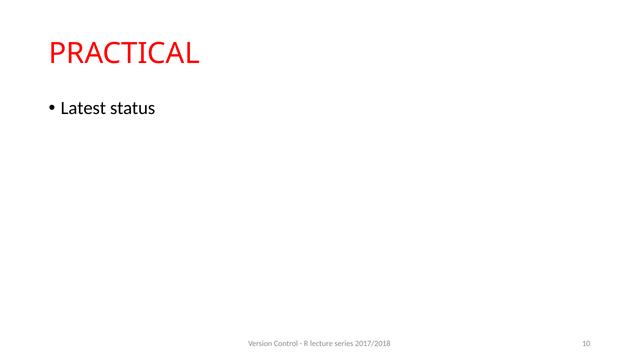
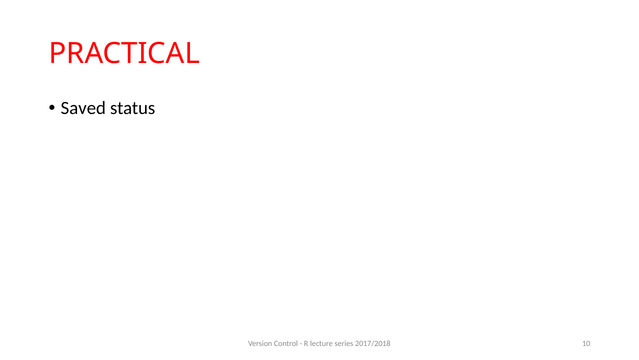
Latest: Latest -> Saved
